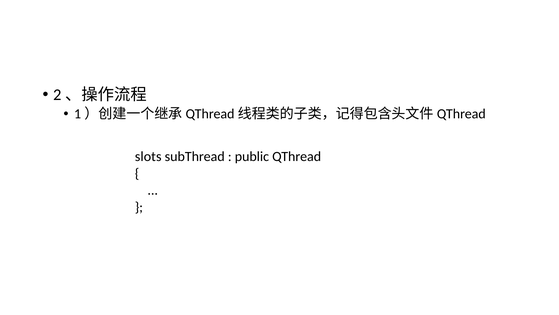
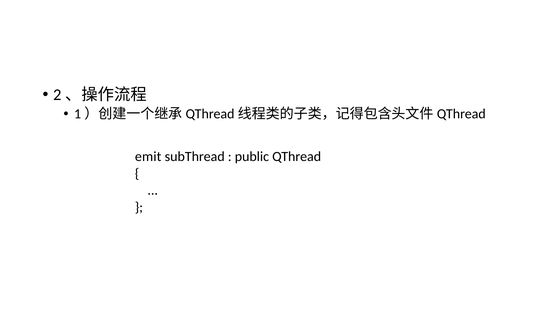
slots: slots -> emit
